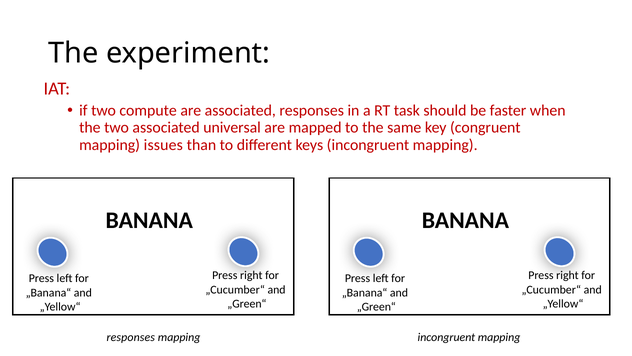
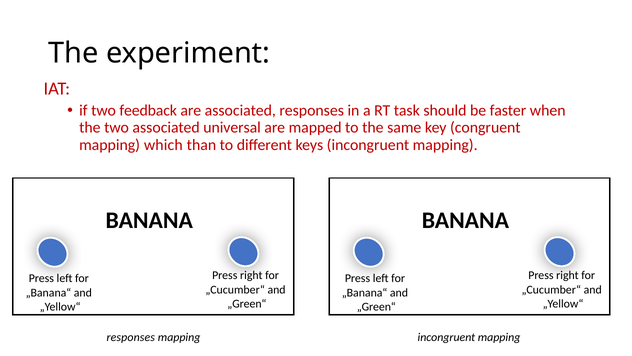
compute: compute -> feedback
issues: issues -> which
